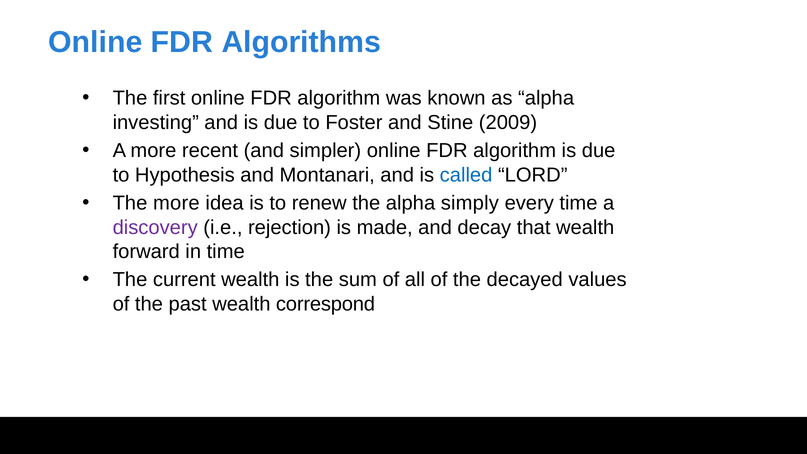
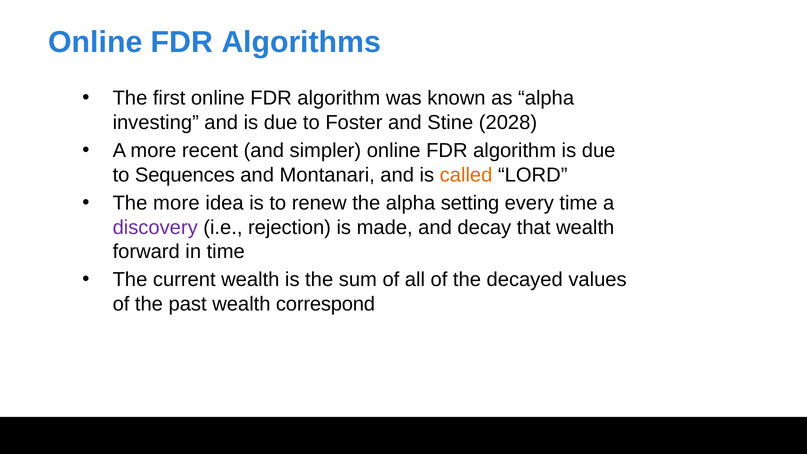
2009: 2009 -> 2028
Hypothesis: Hypothesis -> Sequences
called colour: blue -> orange
simply: simply -> setting
